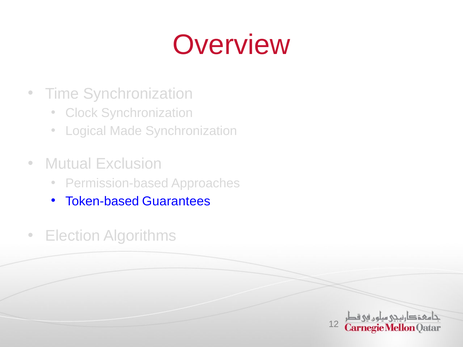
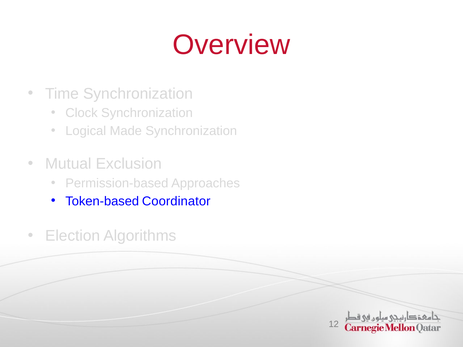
Guarantees: Guarantees -> Coordinator
